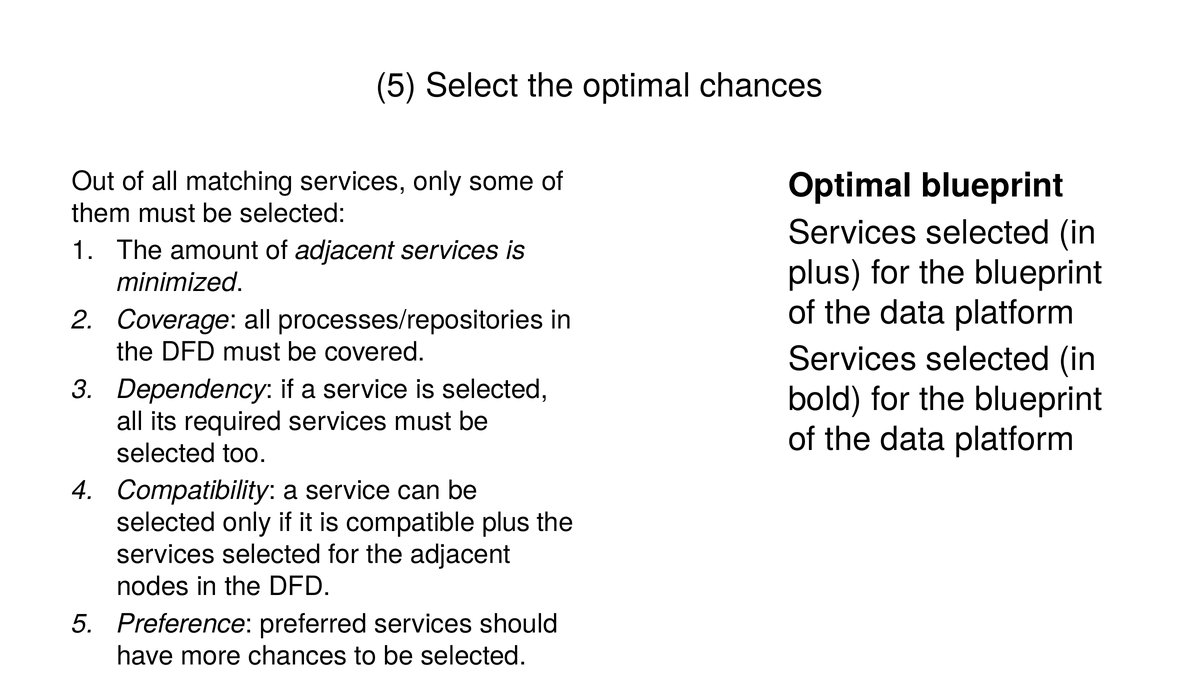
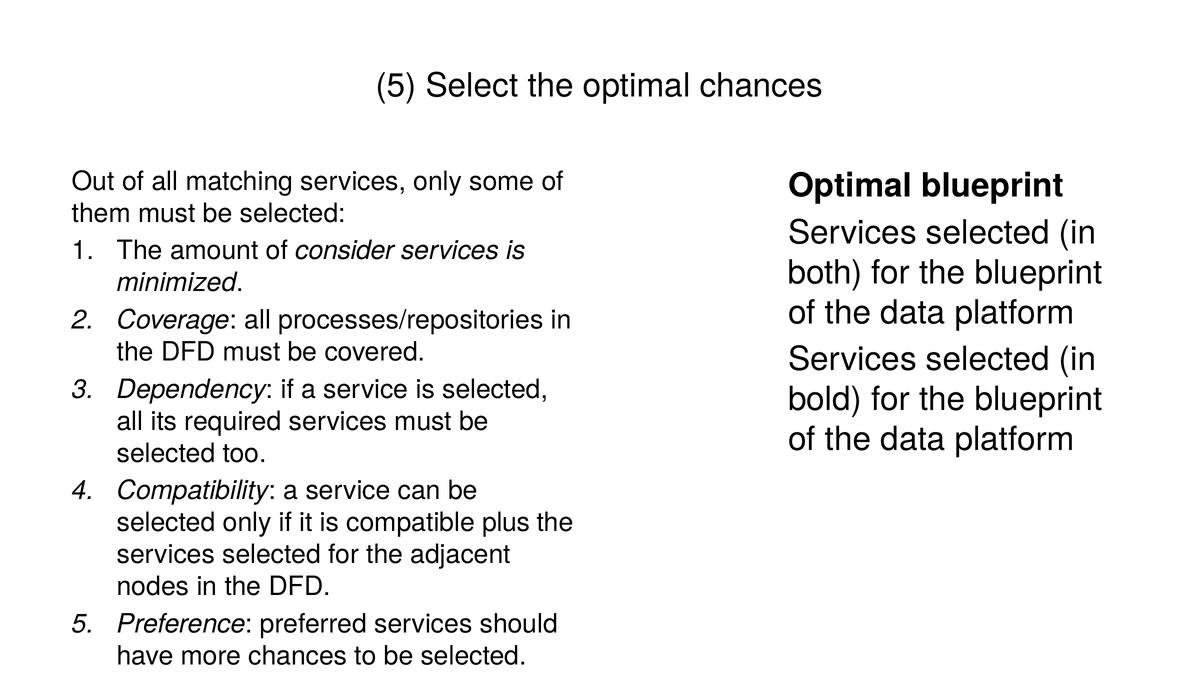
of adjacent: adjacent -> consider
plus at (825, 272): plus -> both
